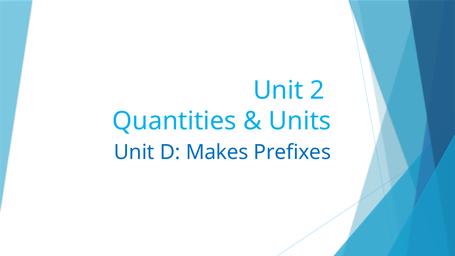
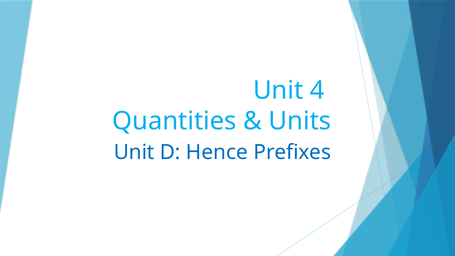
2: 2 -> 4
Makes: Makes -> Hence
